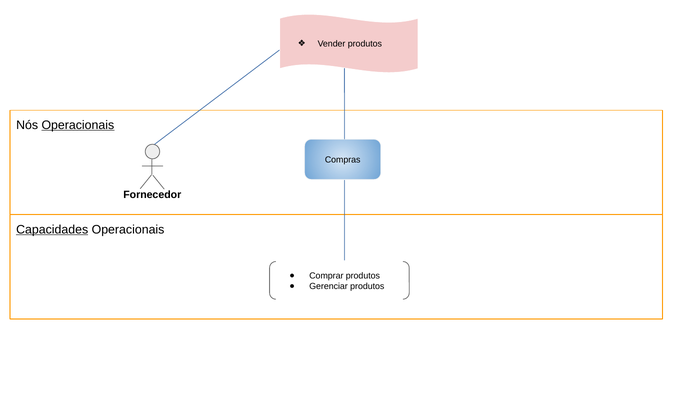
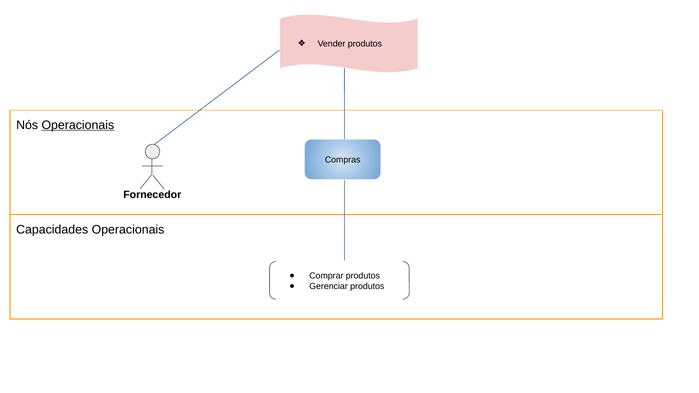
Capacidades underline: present -> none
